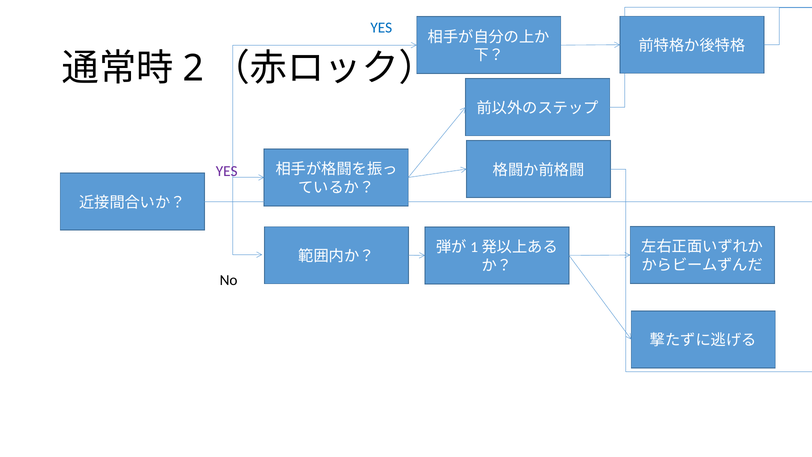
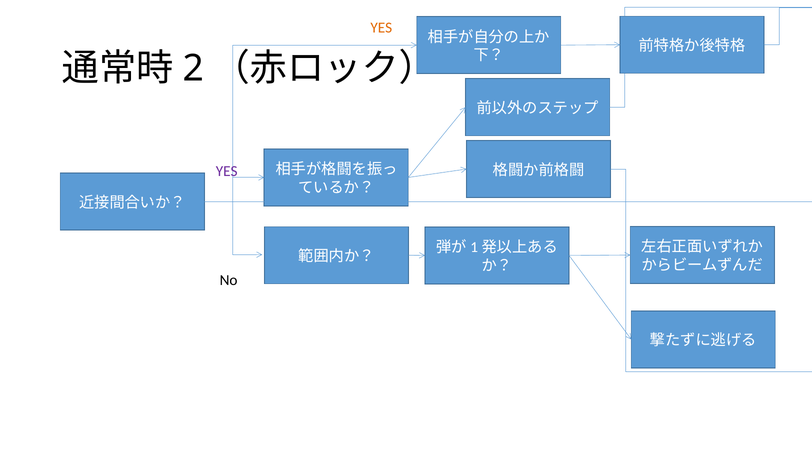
YES at (381, 27) colour: blue -> orange
